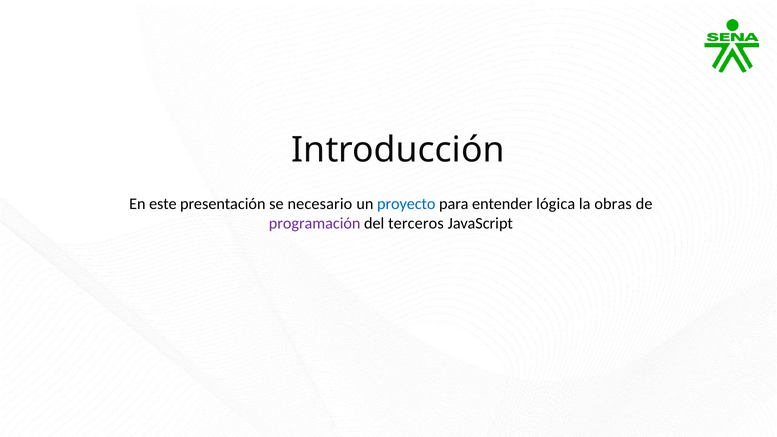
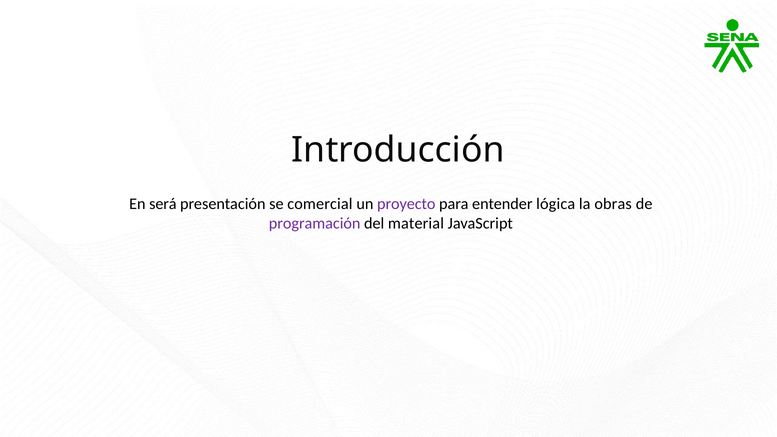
este: este -> será
necesario: necesario -> comercial
proyecto colour: blue -> purple
terceros: terceros -> material
